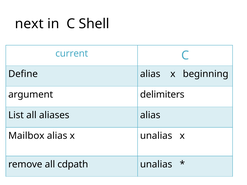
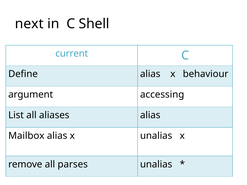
beginning: beginning -> behaviour
delimiters: delimiters -> accessing
cdpath: cdpath -> parses
